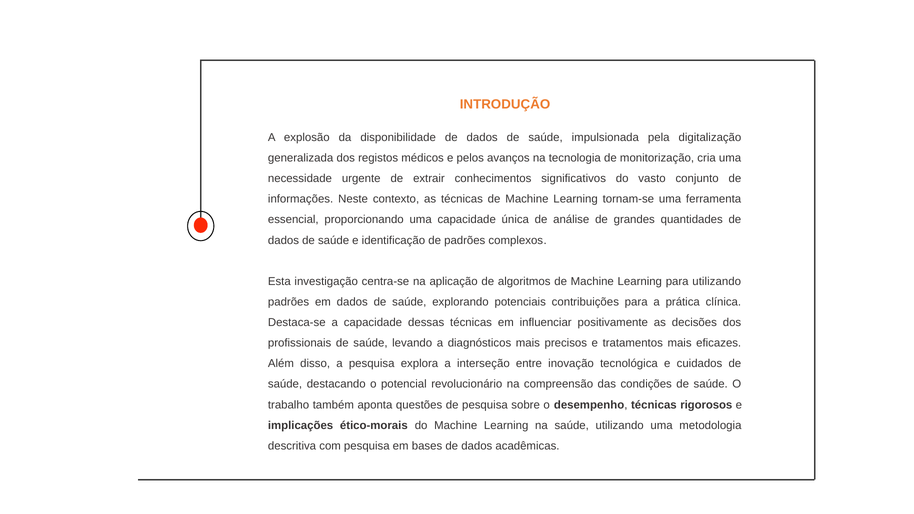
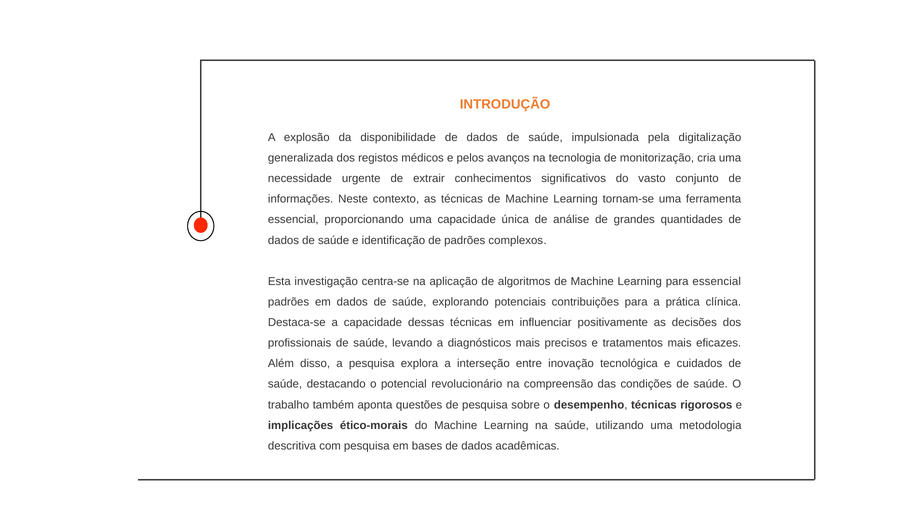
para utilizando: utilizando -> essencial
